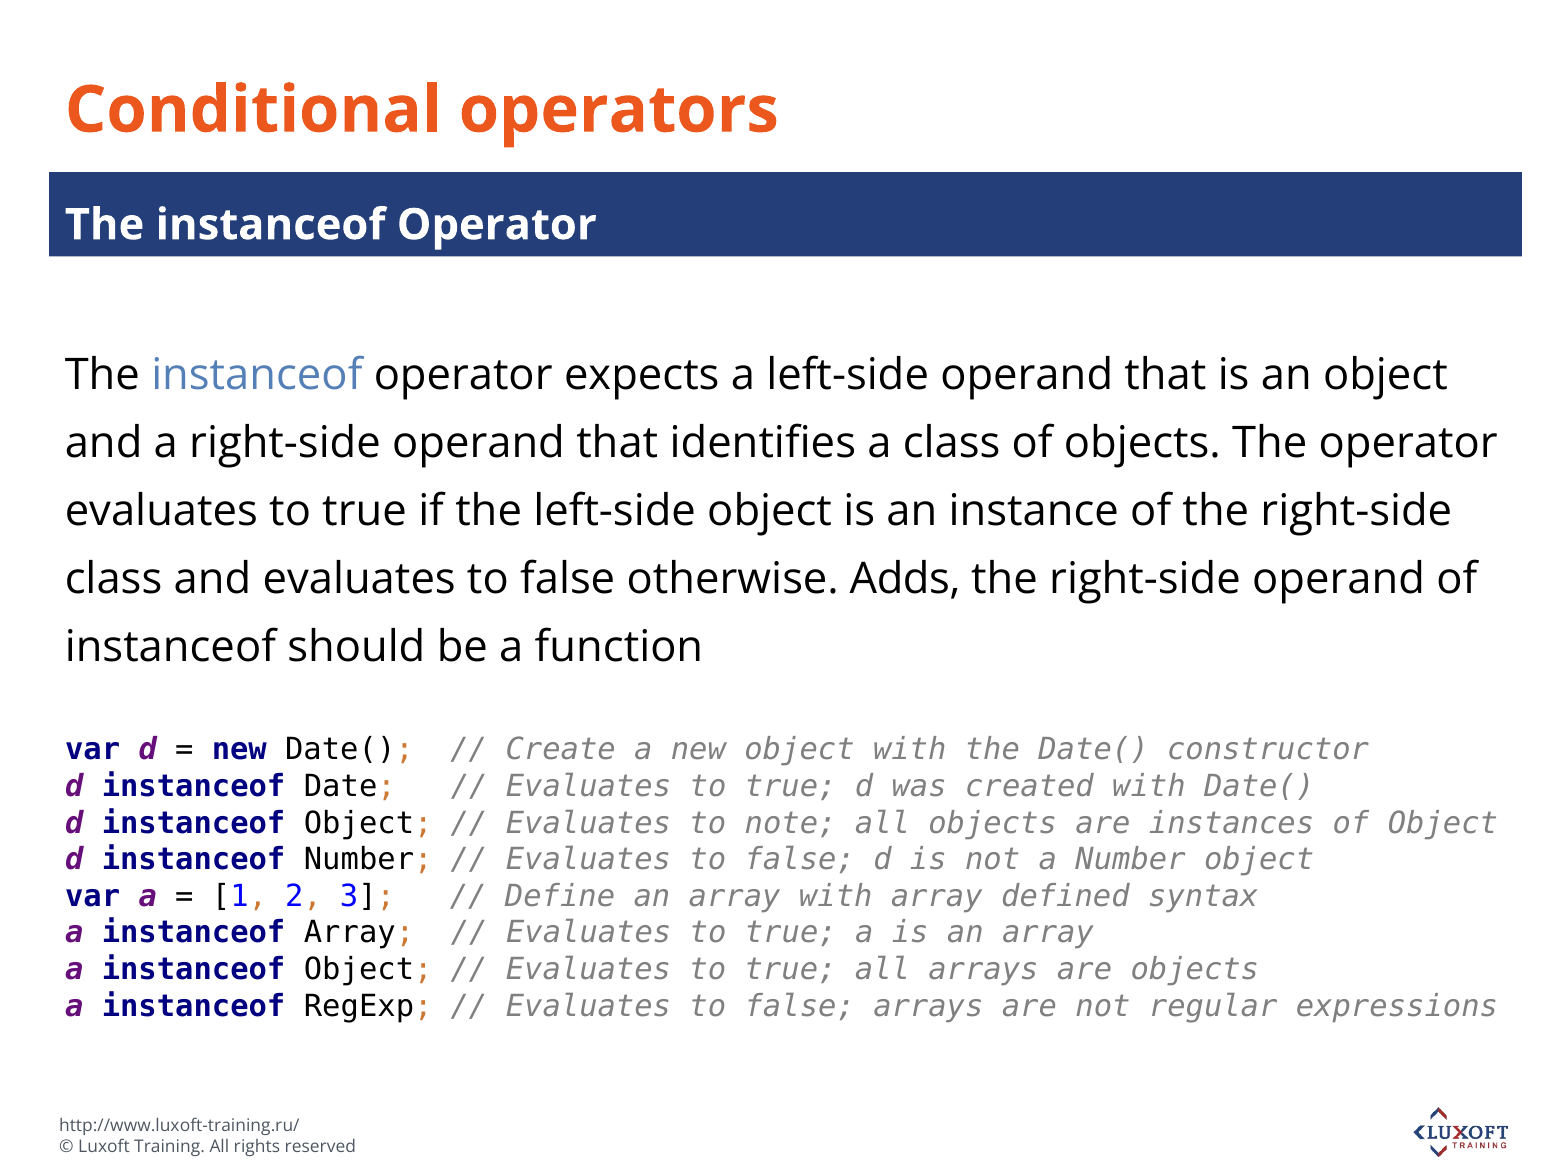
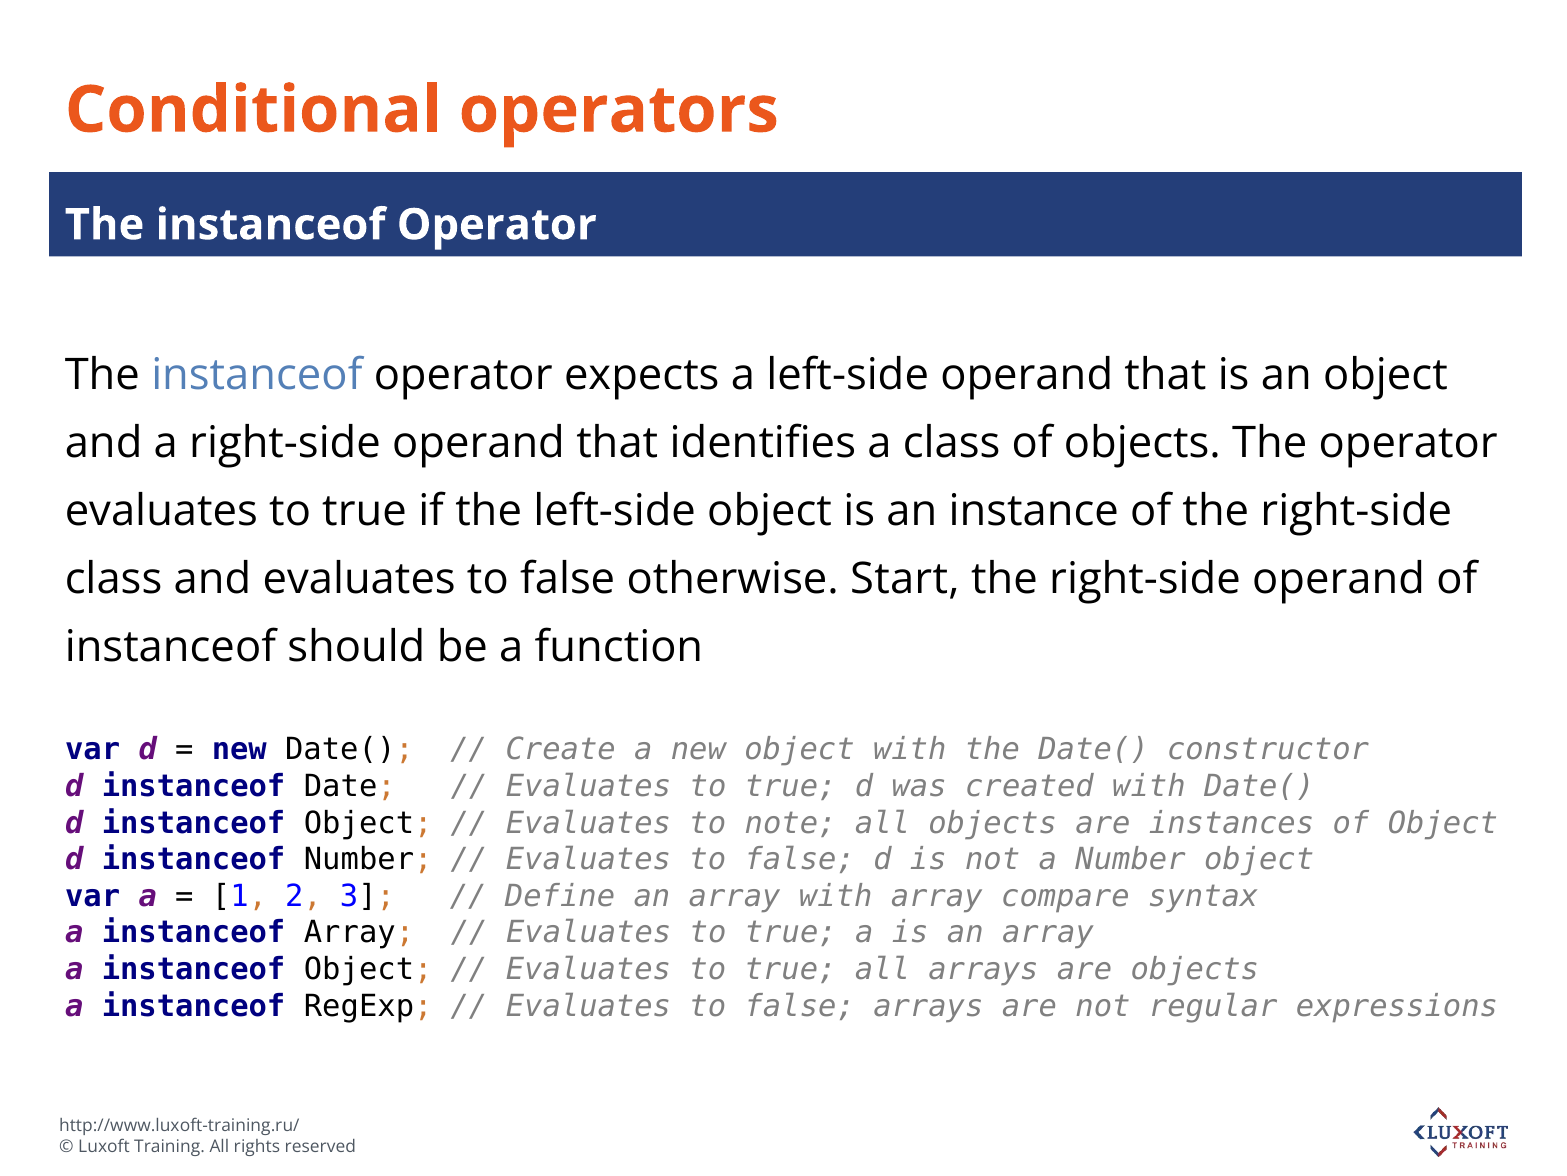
Adds: Adds -> Start
defined: defined -> compare
